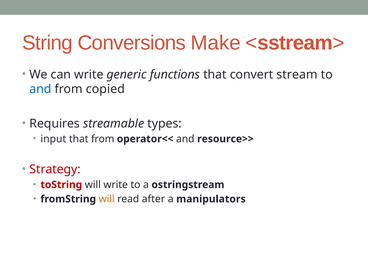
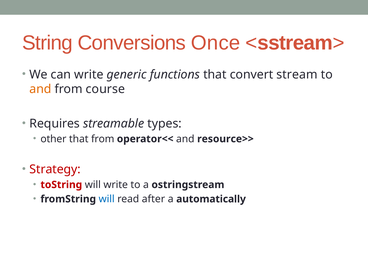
Make: Make -> Once
and at (40, 89) colour: blue -> orange
copied: copied -> course
input: input -> other
will at (107, 199) colour: orange -> blue
manipulators: manipulators -> automatically
